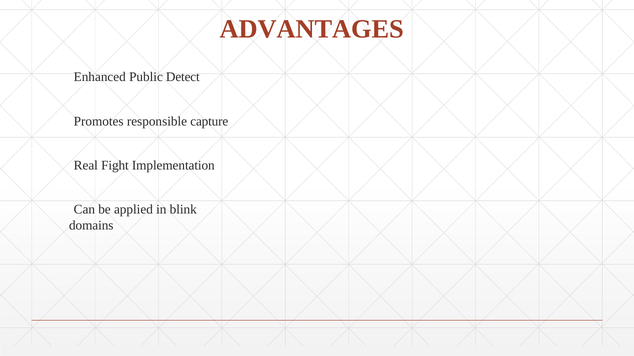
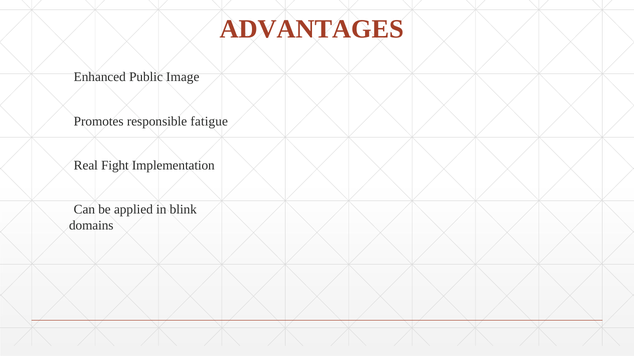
Detect: Detect -> Image
capture: capture -> fatigue
